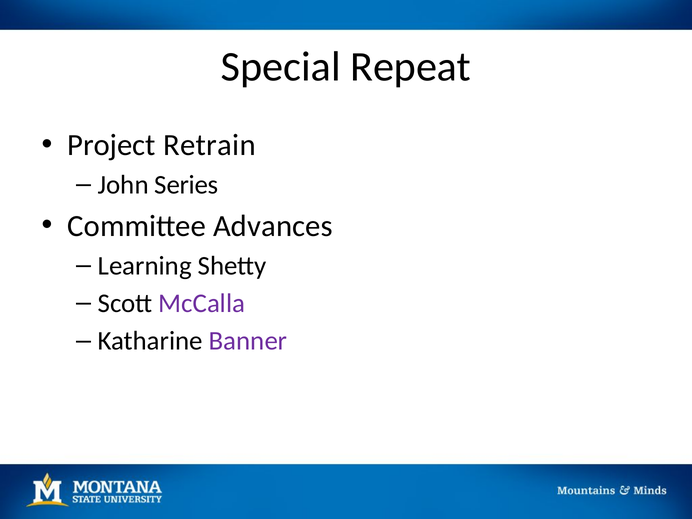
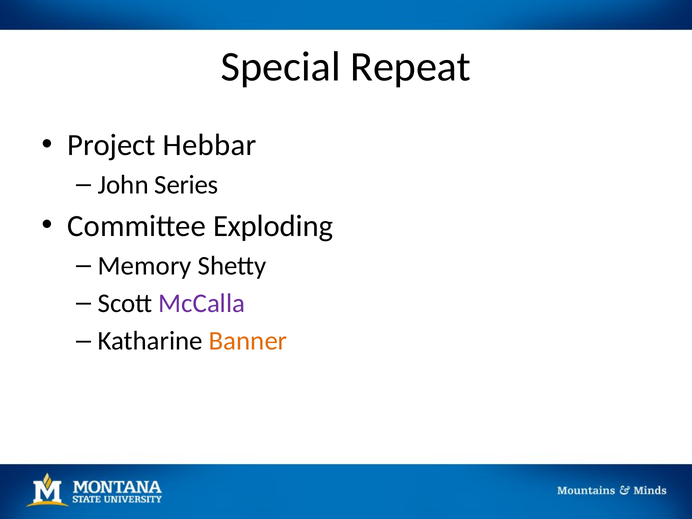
Retrain: Retrain -> Hebbar
Advances: Advances -> Exploding
Learning: Learning -> Memory
Banner colour: purple -> orange
